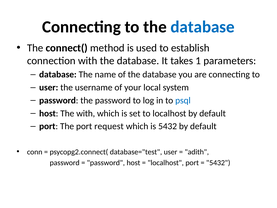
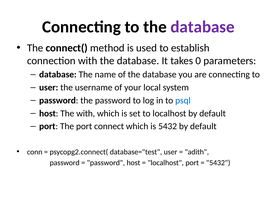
database at (203, 27) colour: blue -> purple
1: 1 -> 0
request: request -> connect
